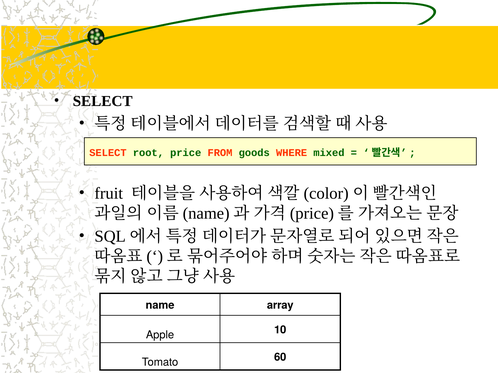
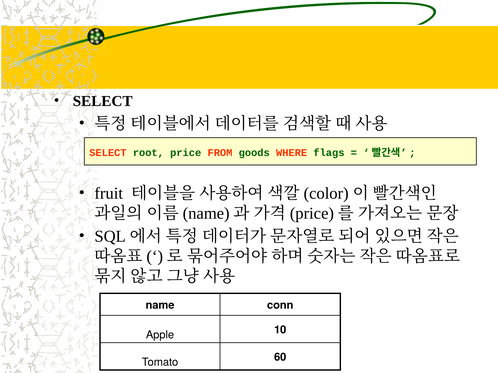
mixed: mixed -> flags
array: array -> conn
